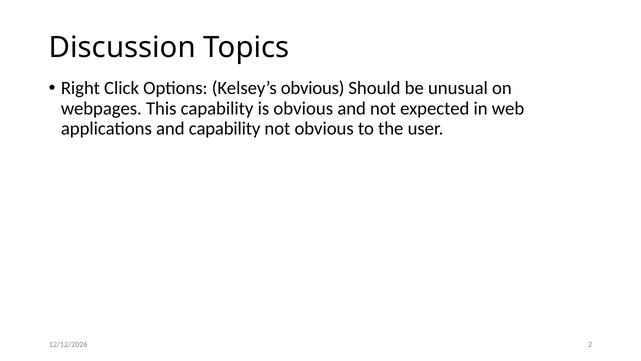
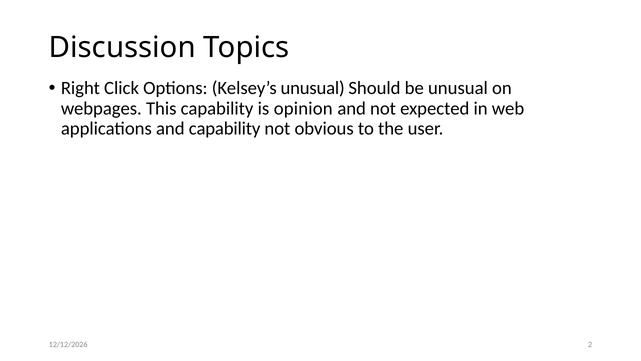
Kelsey’s obvious: obvious -> unusual
is obvious: obvious -> opinion
